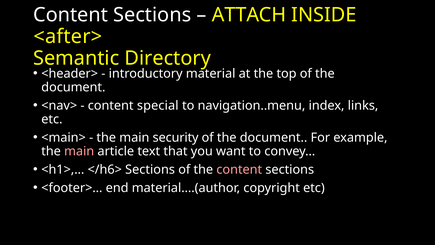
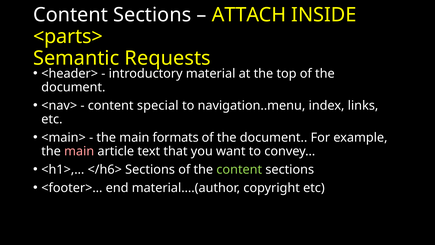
<after>: <after> -> <parts>
Directory: Directory -> Requests
security: security -> formats
content at (239, 169) colour: pink -> light green
